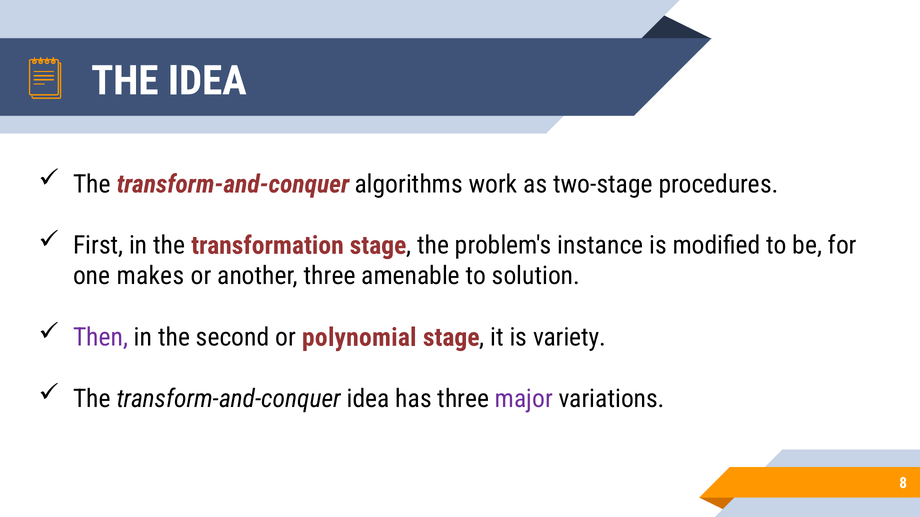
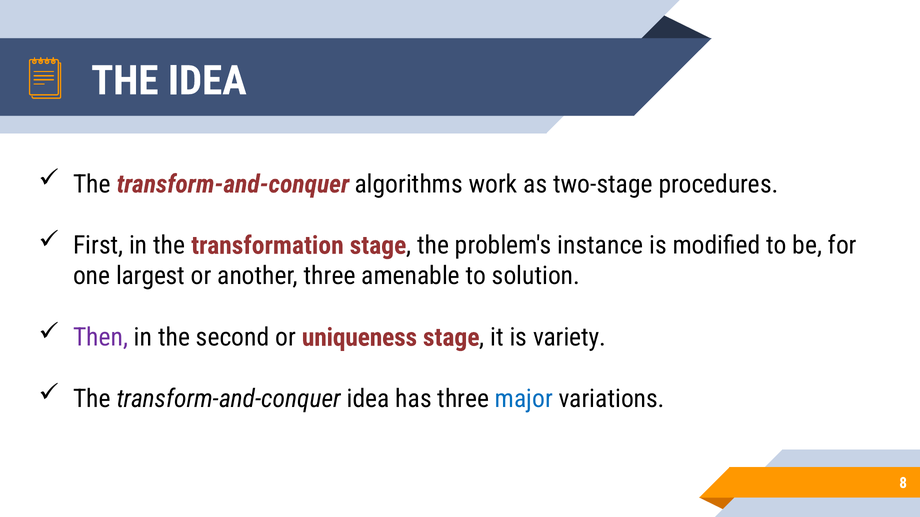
makes: makes -> largest
polynomial: polynomial -> uniqueness
major colour: purple -> blue
